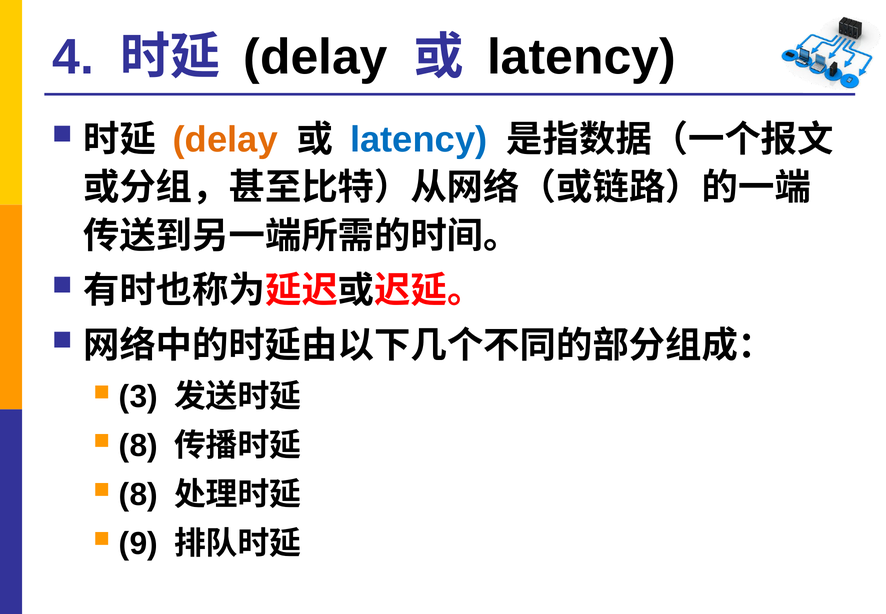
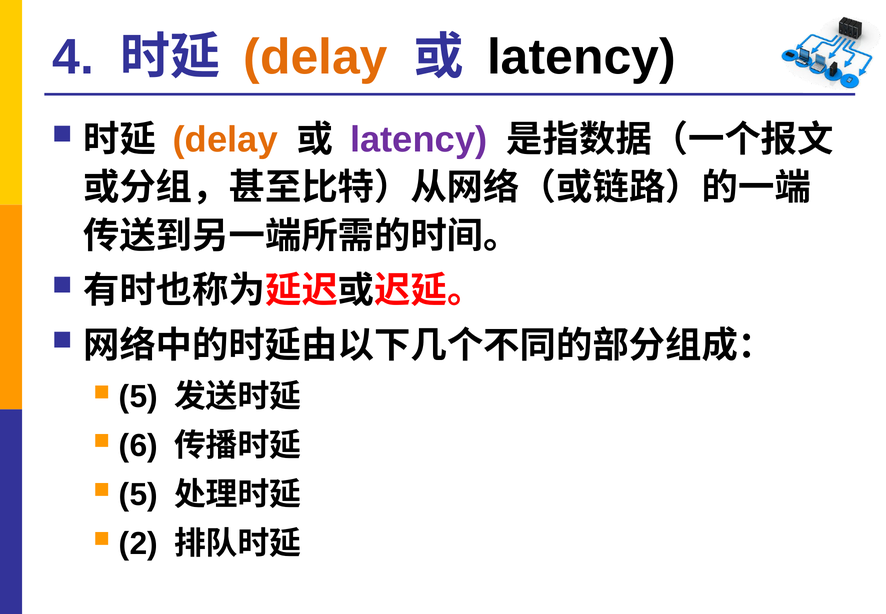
delay at (316, 57) colour: black -> orange
latency at (419, 140) colour: blue -> purple
3 at (138, 397): 3 -> 5
8 at (138, 445): 8 -> 6
8 at (138, 494): 8 -> 5
9: 9 -> 2
